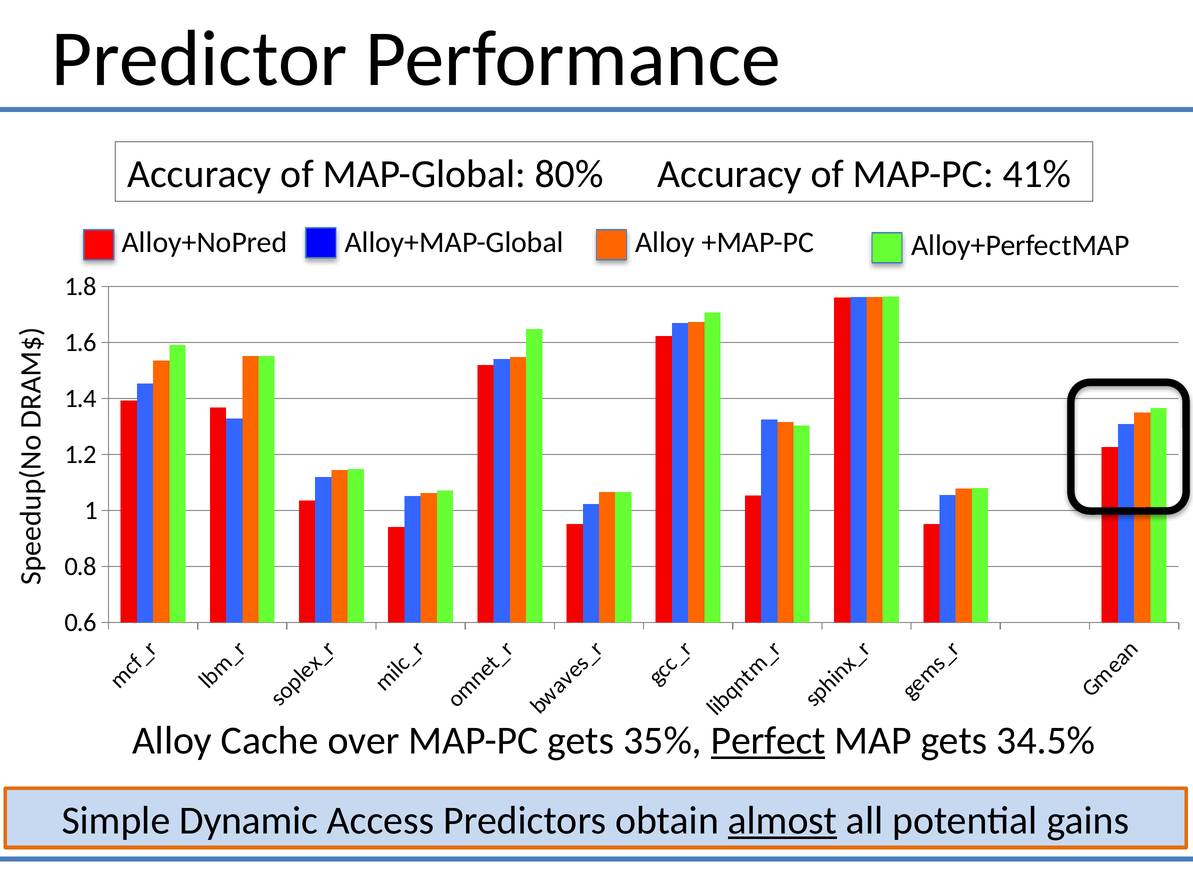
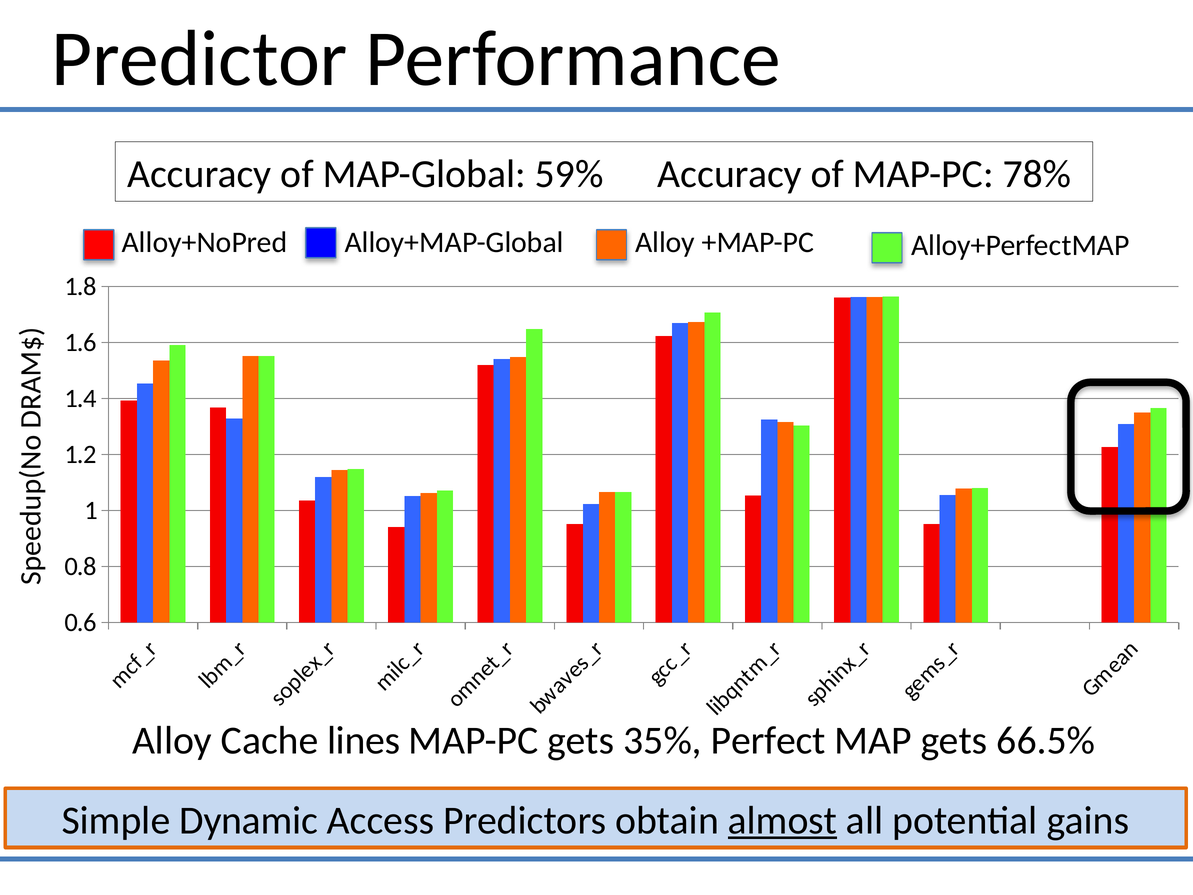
80%: 80% -> 59%
41%: 41% -> 78%
over: over -> lines
Perfect underline: present -> none
34.5%: 34.5% -> 66.5%
